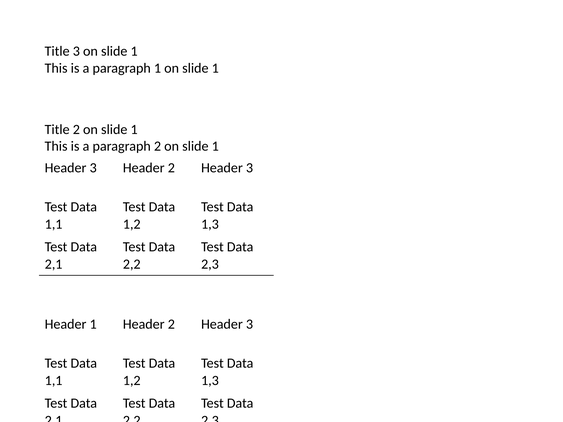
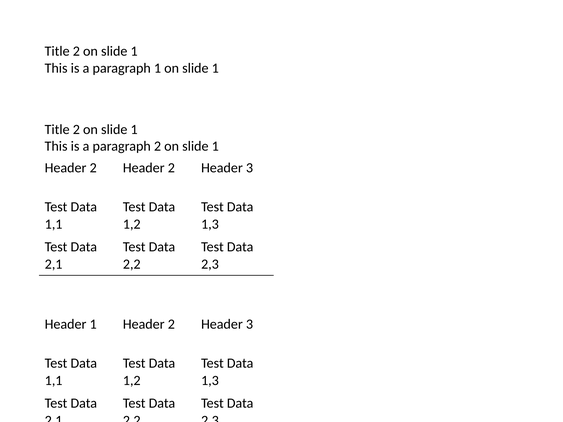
3 at (76, 51): 3 -> 2
3 at (93, 168): 3 -> 2
